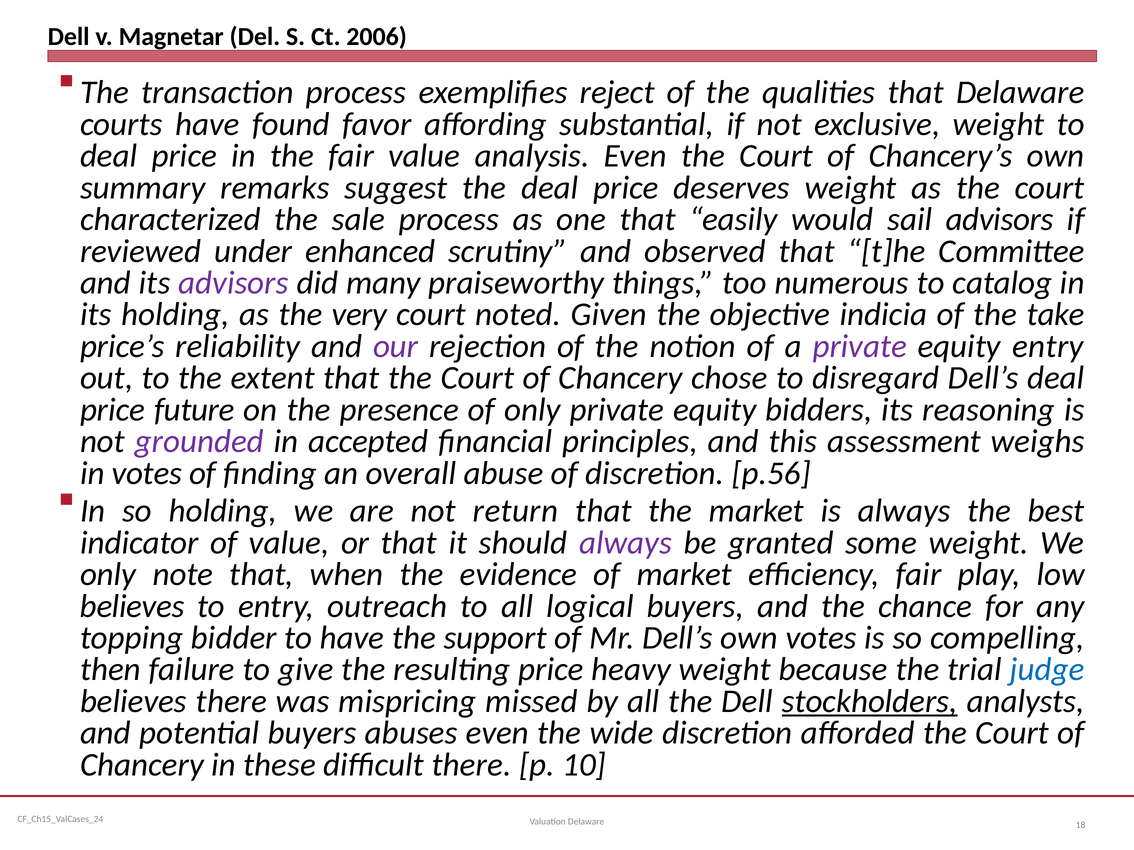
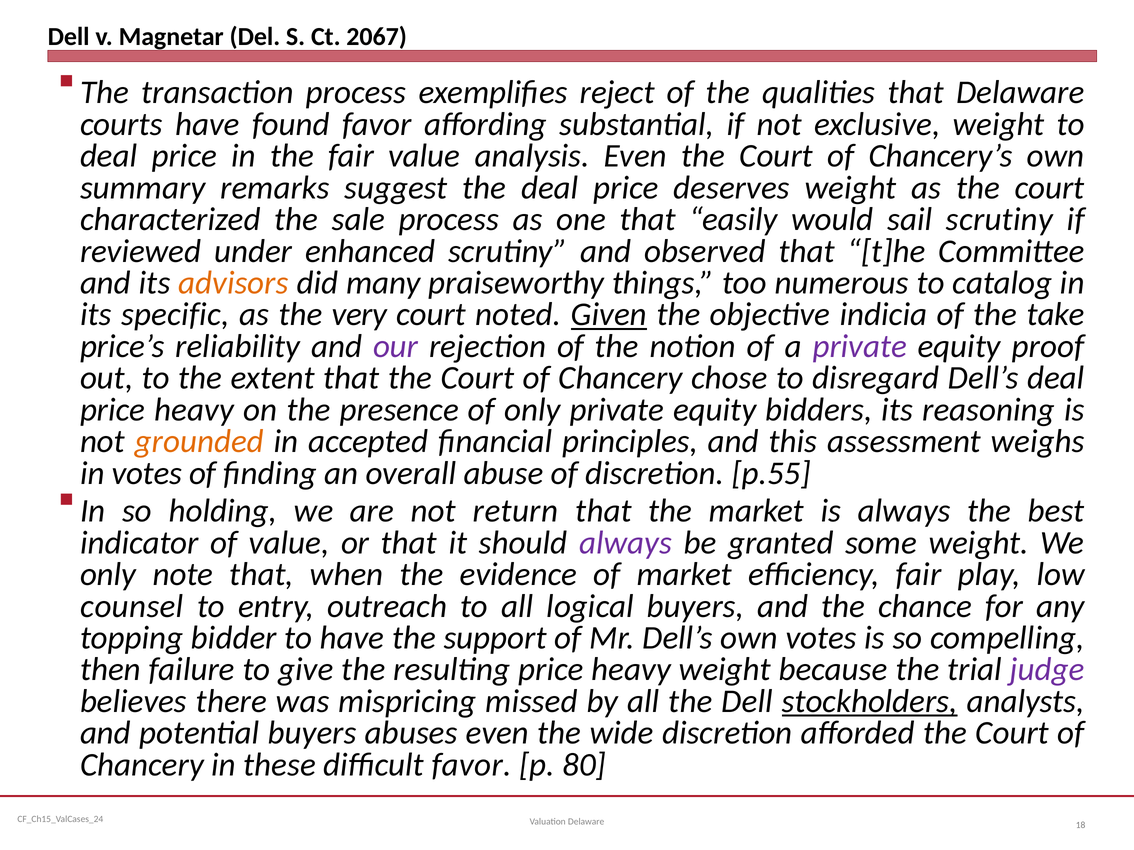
2006: 2006 -> 2067
sail advisors: advisors -> scrutiny
advisors at (233, 283) colour: purple -> orange
its holding: holding -> specific
Given underline: none -> present
equity entry: entry -> proof
future at (194, 410): future -> heavy
grounded colour: purple -> orange
p.56: p.56 -> p.55
believes at (132, 606): believes -> counsel
judge colour: blue -> purple
difficult there: there -> favor
10: 10 -> 80
